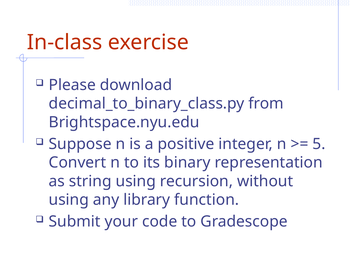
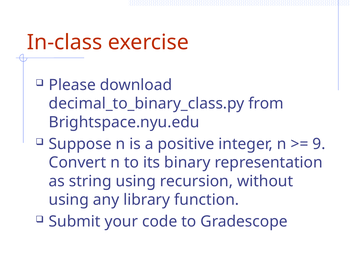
5: 5 -> 9
